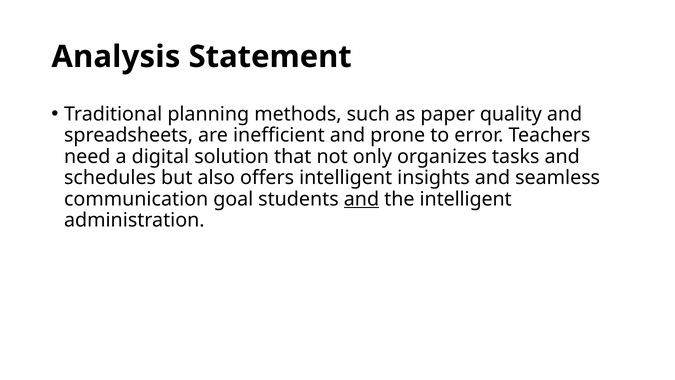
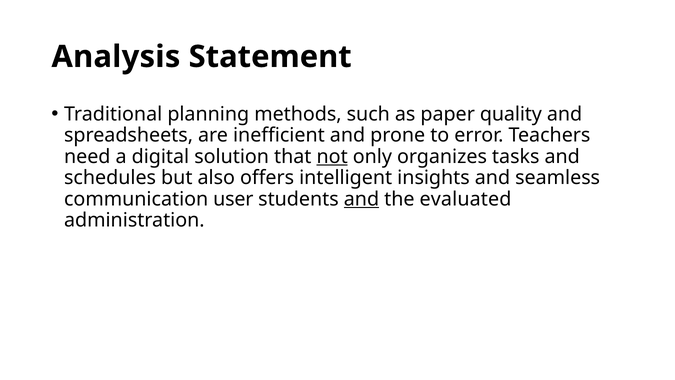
not underline: none -> present
goal: goal -> user
the intelligent: intelligent -> evaluated
